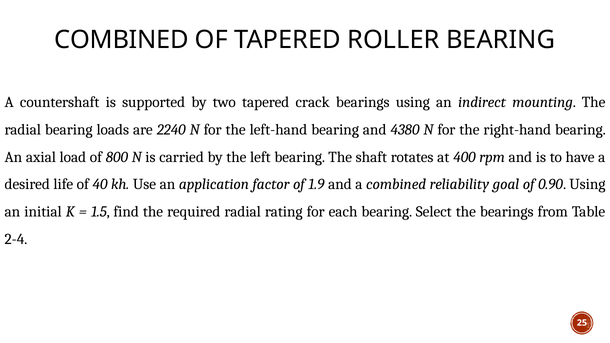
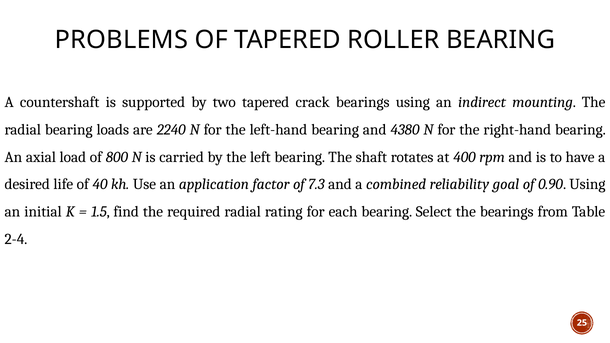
COMBINED at (122, 40): COMBINED -> PROBLEMS
1.9: 1.9 -> 7.3
